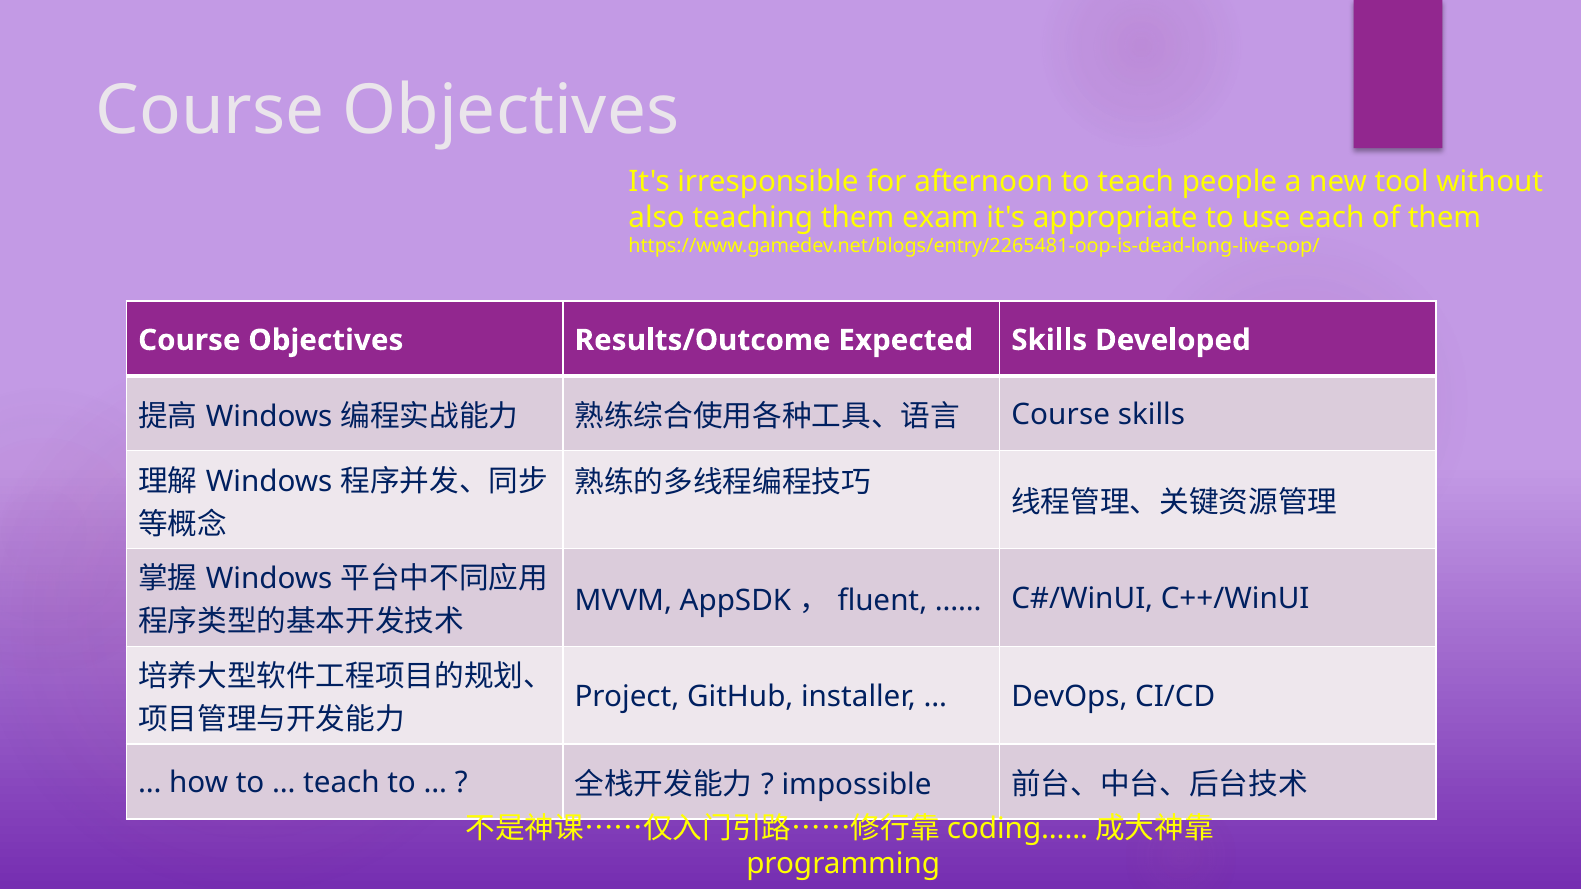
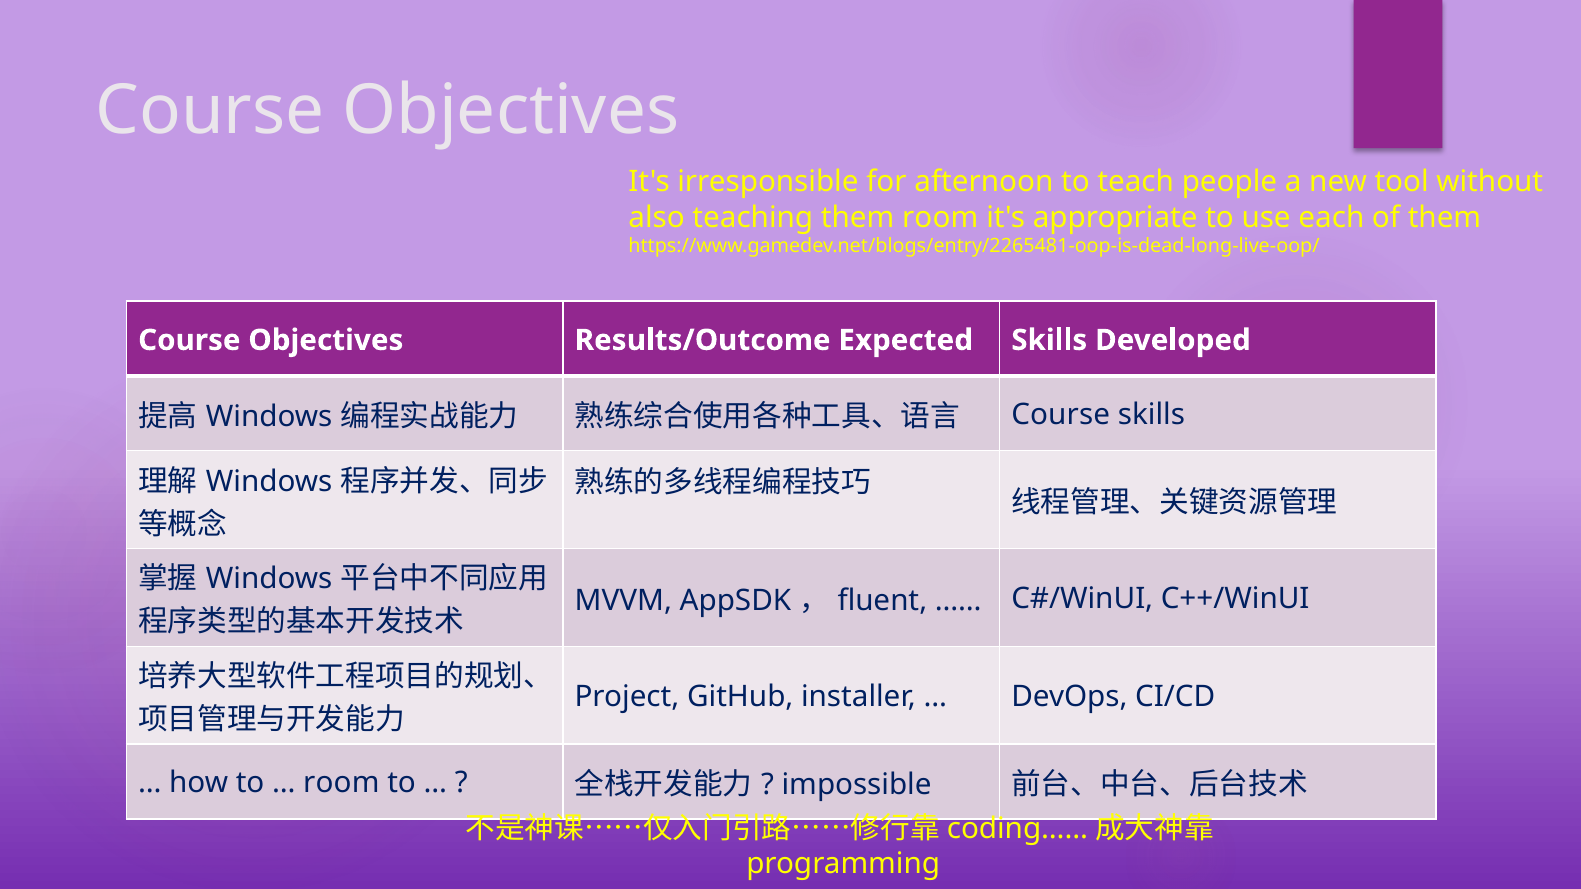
them exam: exam -> room
teach at (341, 783): teach -> room
